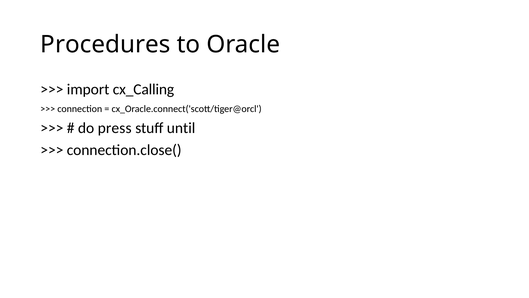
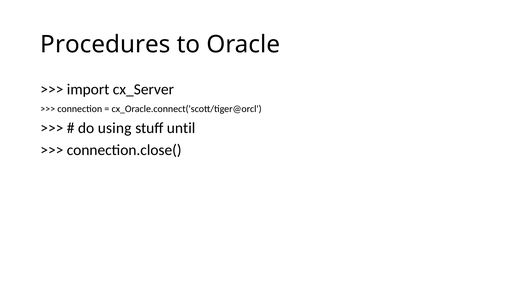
cx_Calling: cx_Calling -> cx_Server
press: press -> using
